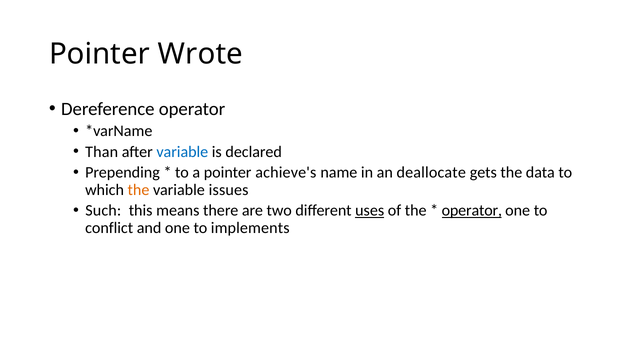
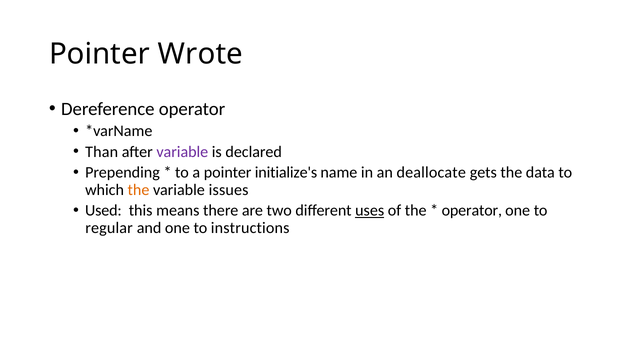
variable at (182, 152) colour: blue -> purple
achieve's: achieve's -> initialize's
Such: Such -> Used
operator at (472, 210) underline: present -> none
conflict: conflict -> regular
implements: implements -> instructions
